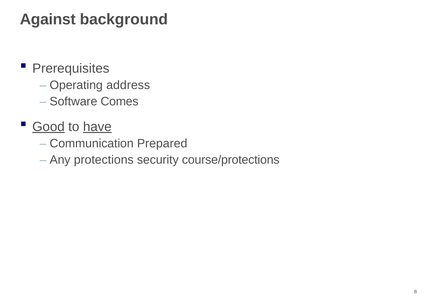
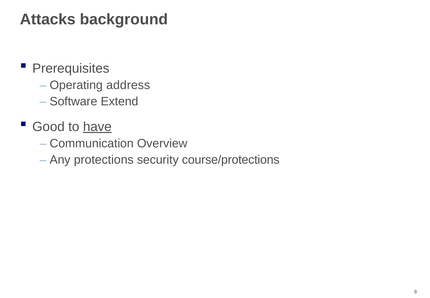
Against: Against -> Attacks
Comes: Comes -> Extend
Good underline: present -> none
Prepared: Prepared -> Overview
